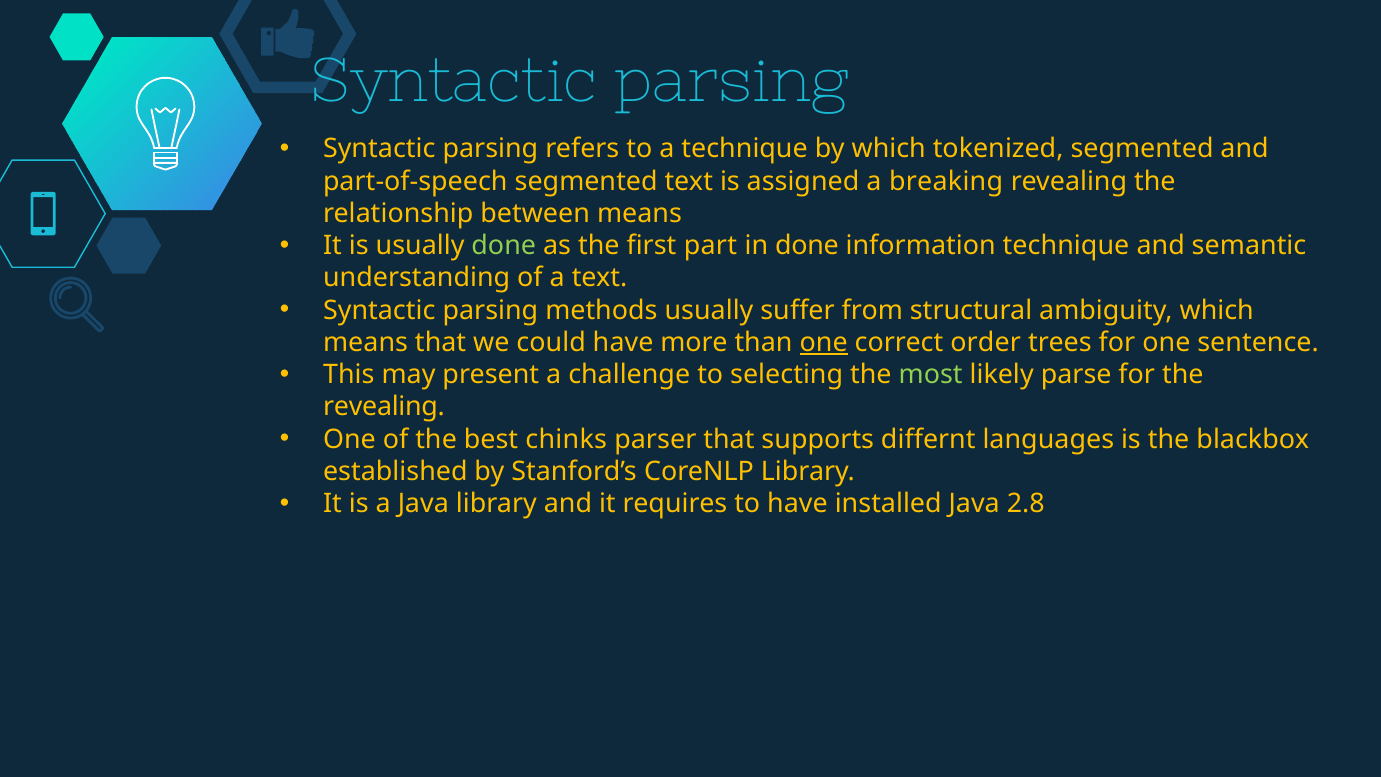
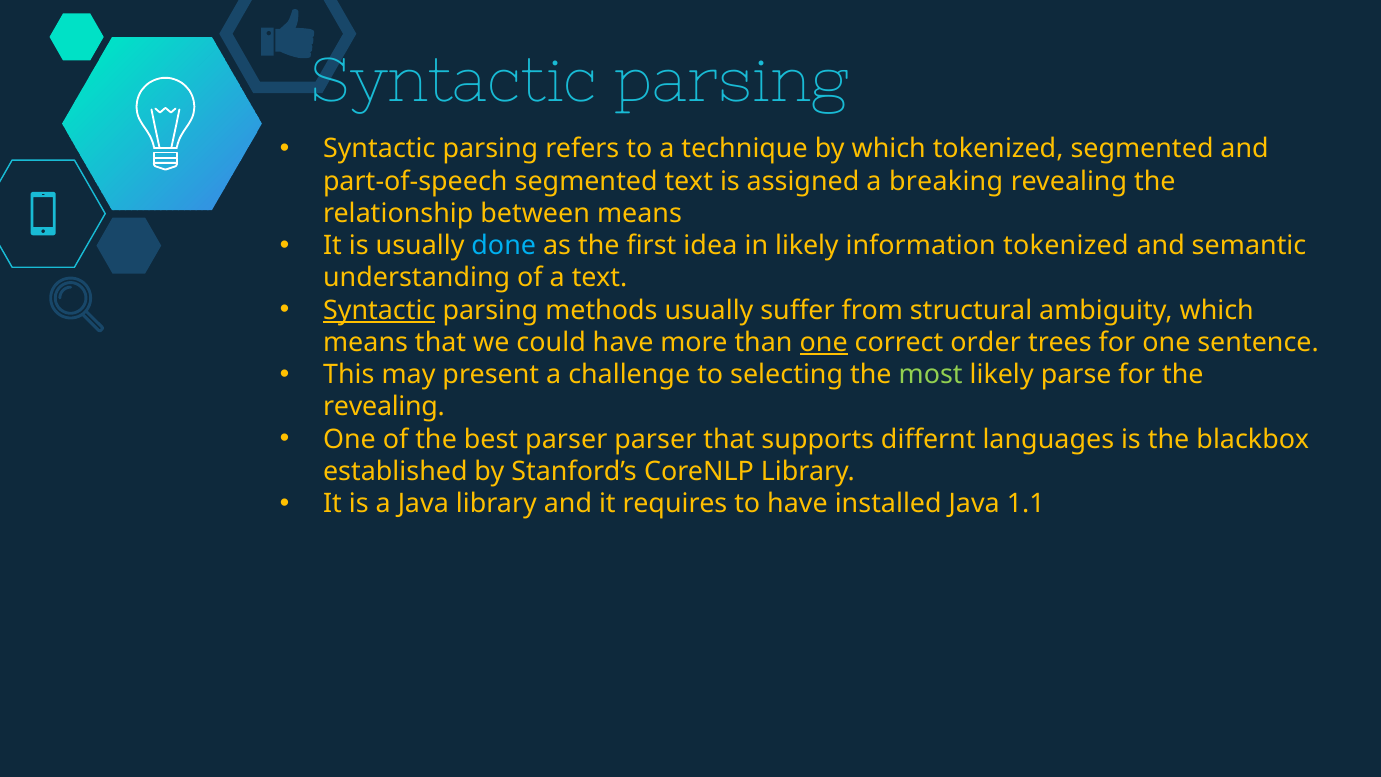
done at (504, 246) colour: light green -> light blue
part: part -> idea
in done: done -> likely
information technique: technique -> tokenized
Syntactic at (379, 310) underline: none -> present
best chinks: chinks -> parser
2.8: 2.8 -> 1.1
